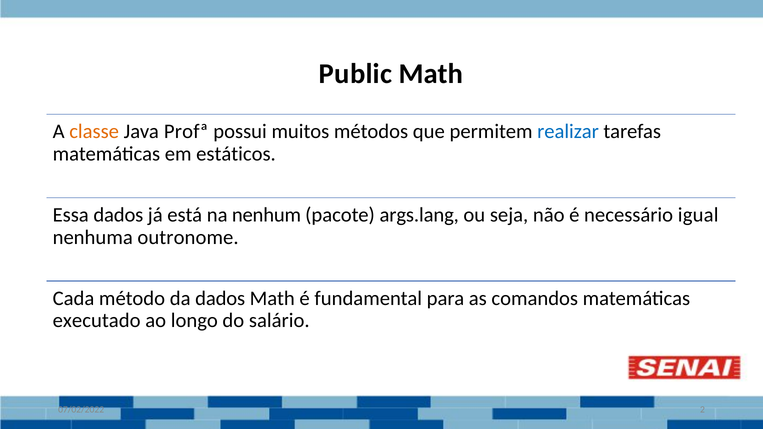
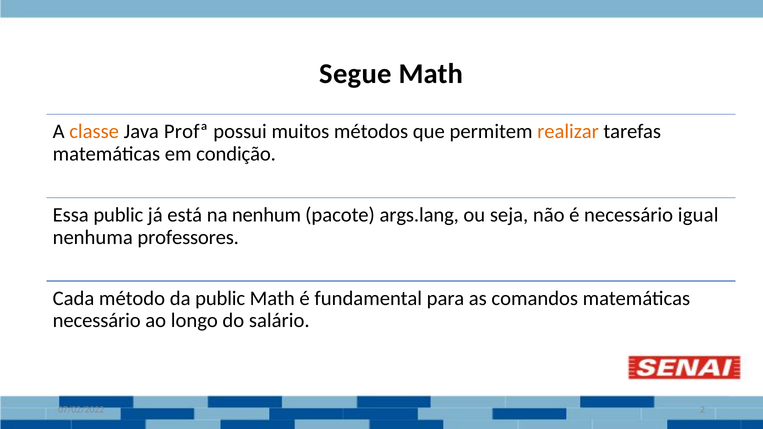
Public: Public -> Segue
realizar colour: blue -> orange
estáticos: estáticos -> condição
Essa dados: dados -> public
outronome: outronome -> professores
da dados: dados -> public
executado at (97, 321): executado -> necessário
